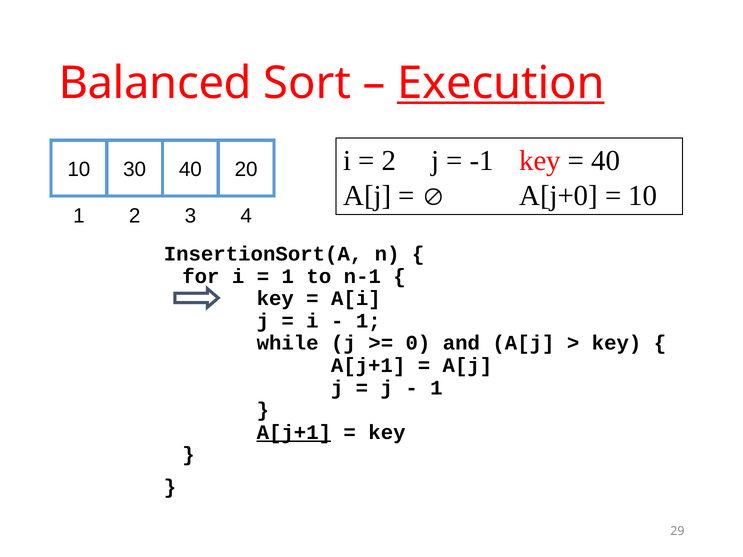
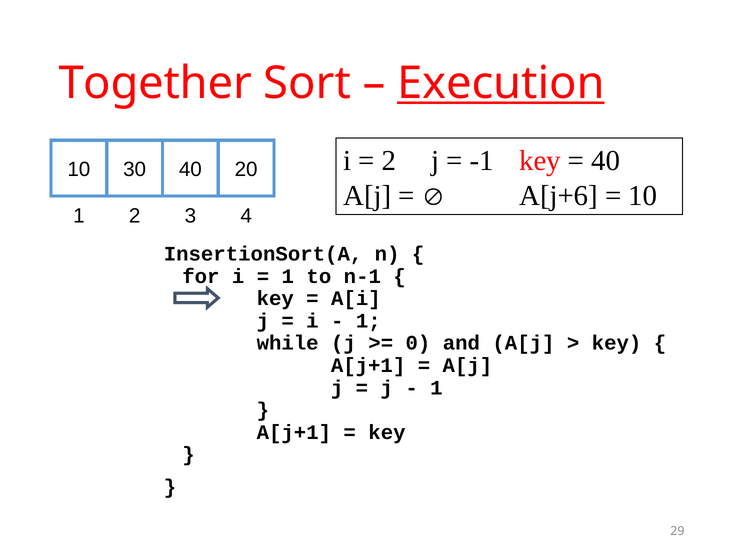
Balanced: Balanced -> Together
A[j+0: A[j+0 -> A[j+6
A[j+1 at (294, 432) underline: present -> none
